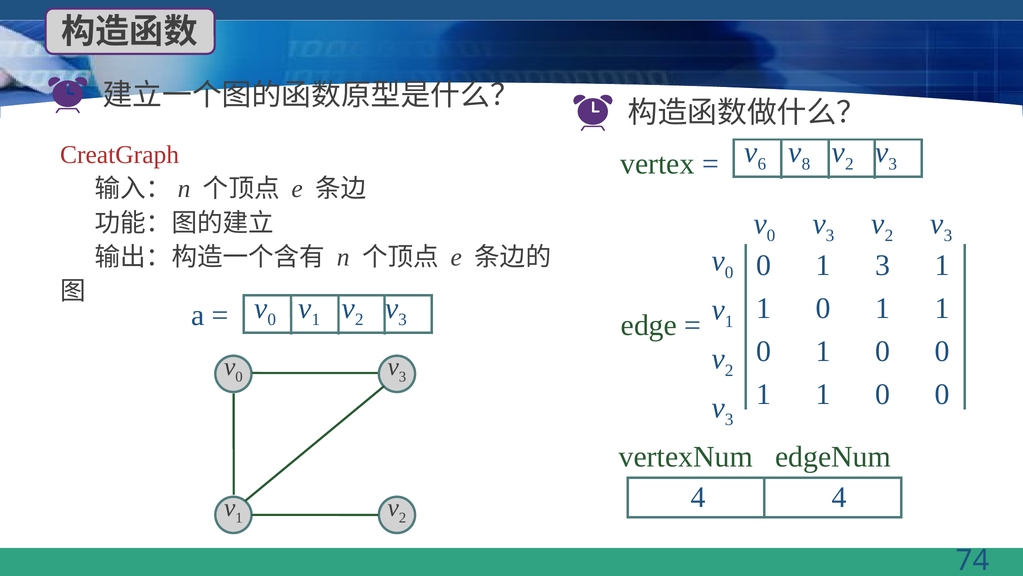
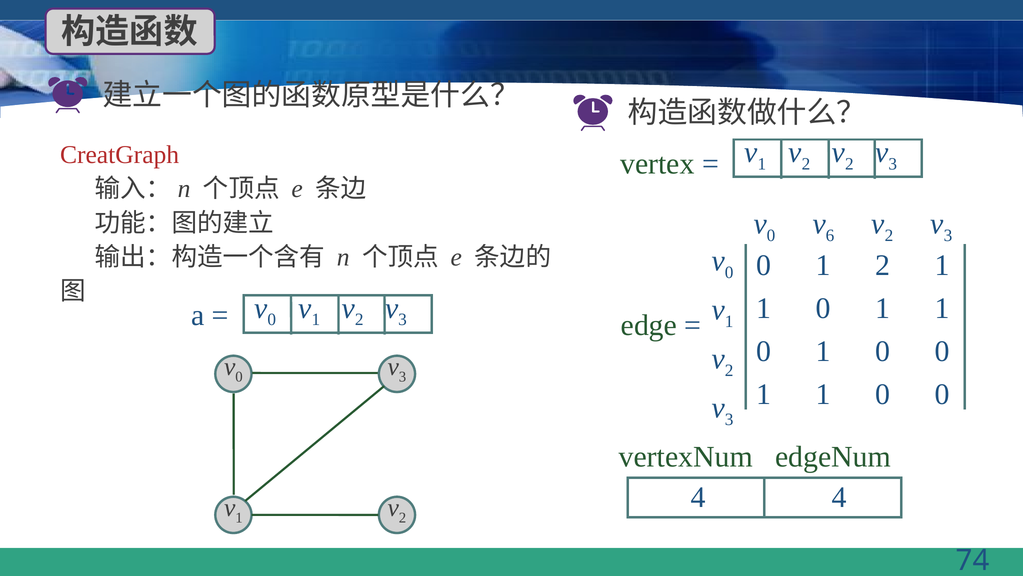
6 at (762, 164): 6 -> 1
8 at (806, 164): 8 -> 2
3 at (830, 235): 3 -> 6
1 3: 3 -> 2
